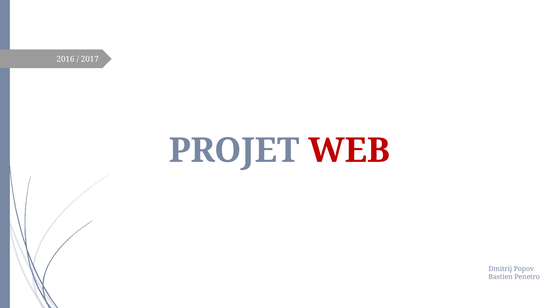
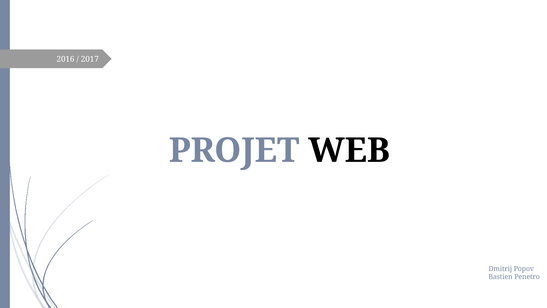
WEB colour: red -> black
